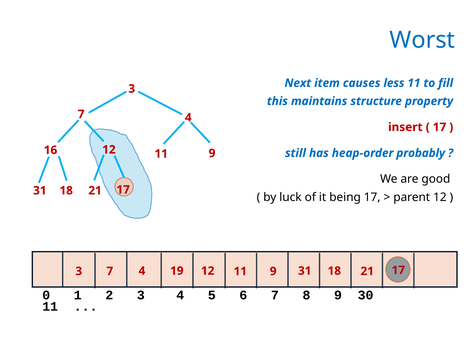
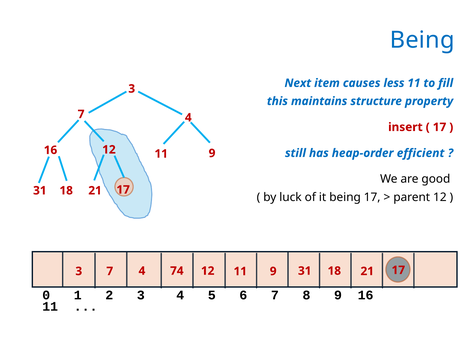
Worst at (422, 40): Worst -> Being
probably: probably -> efficient
19: 19 -> 74
9 30: 30 -> 16
